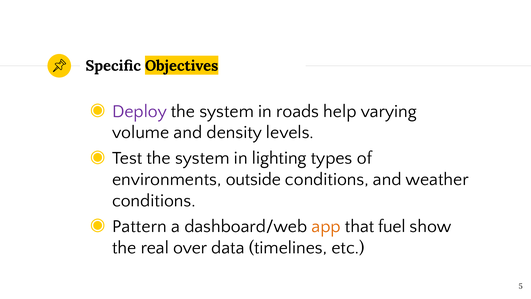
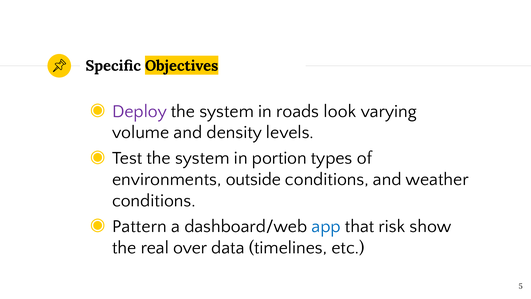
help: help -> look
lighting: lighting -> portion
app colour: orange -> blue
fuel: fuel -> risk
